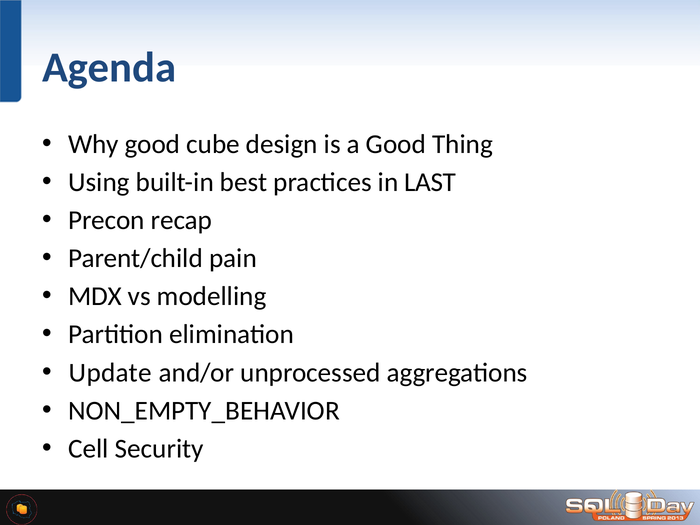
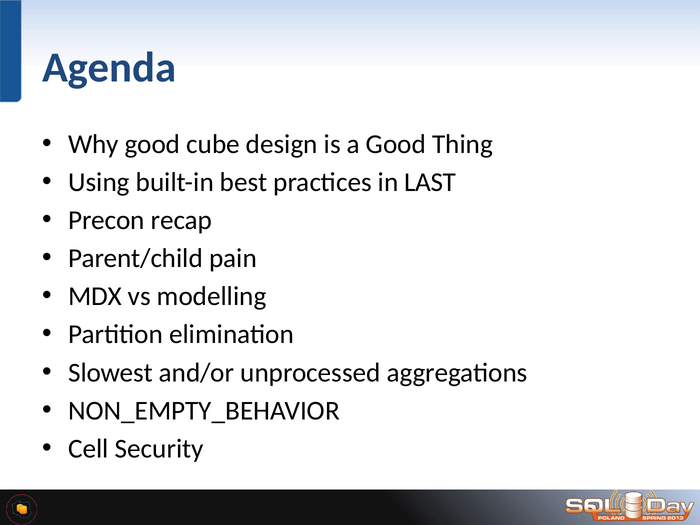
Update: Update -> Slowest
